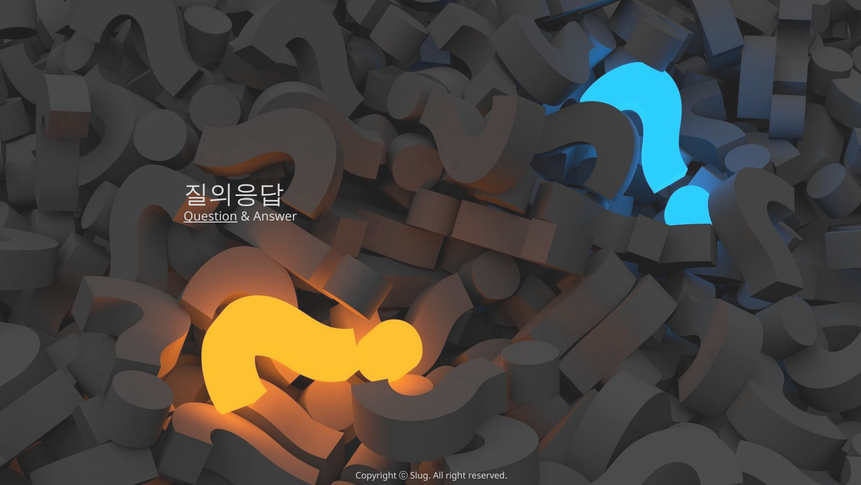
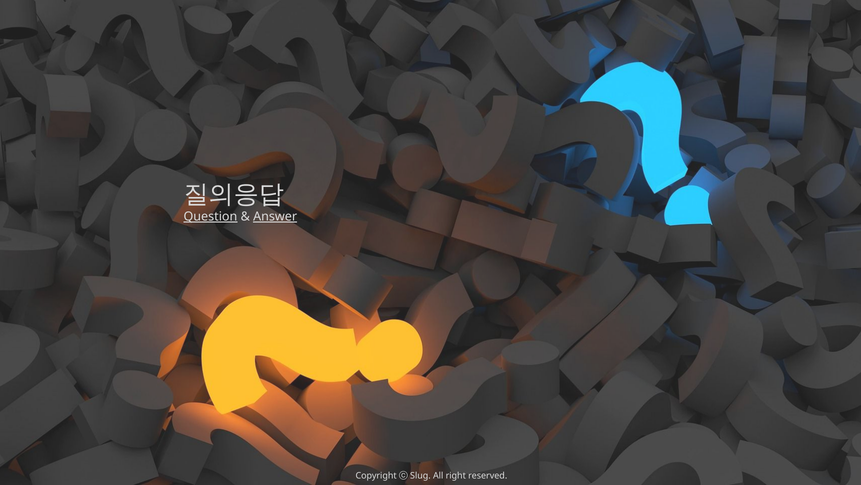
Answer underline: none -> present
